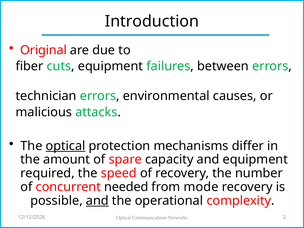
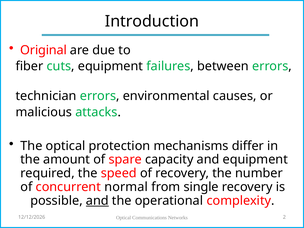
optical at (66, 146) underline: present -> none
needed: needed -> normal
mode: mode -> single
